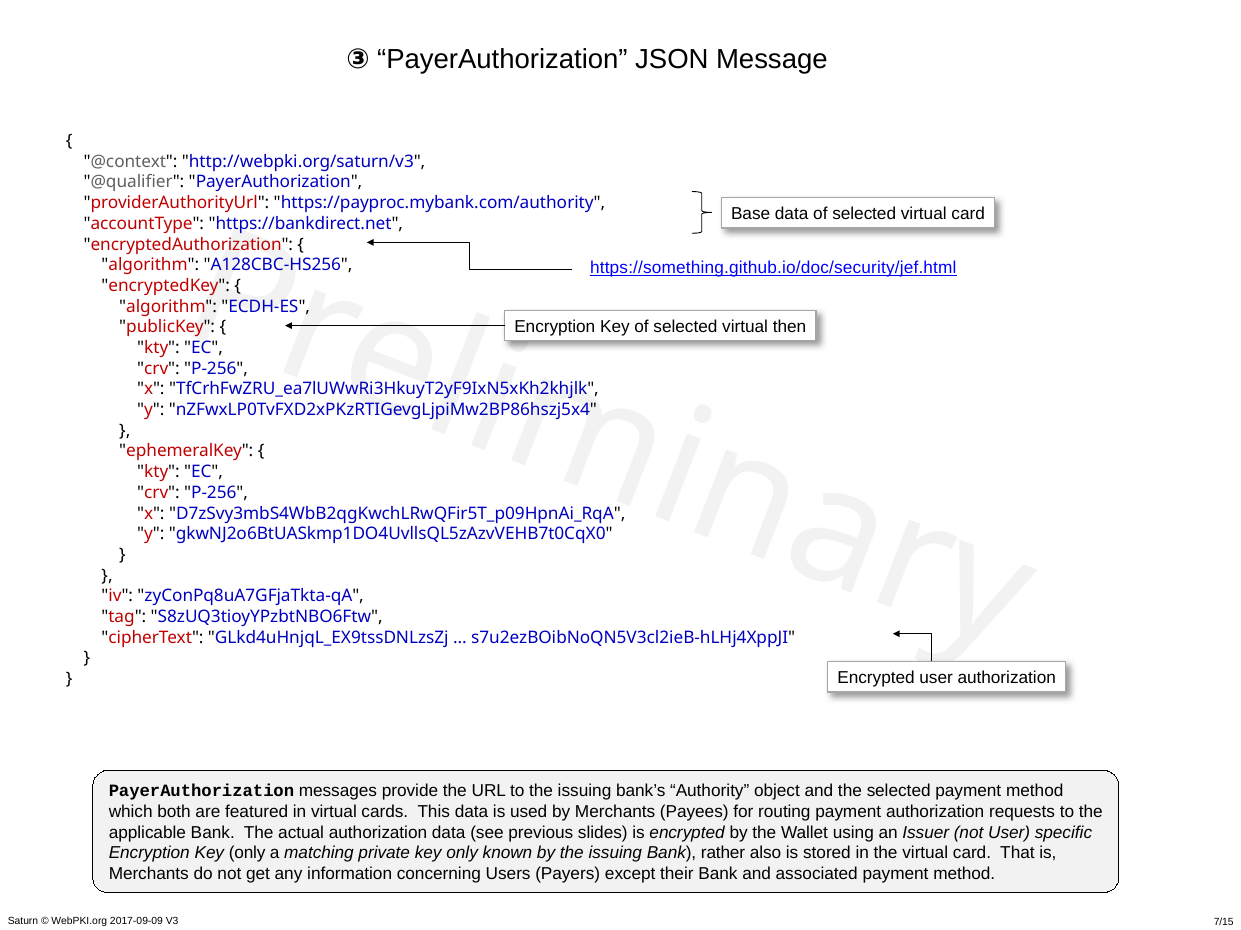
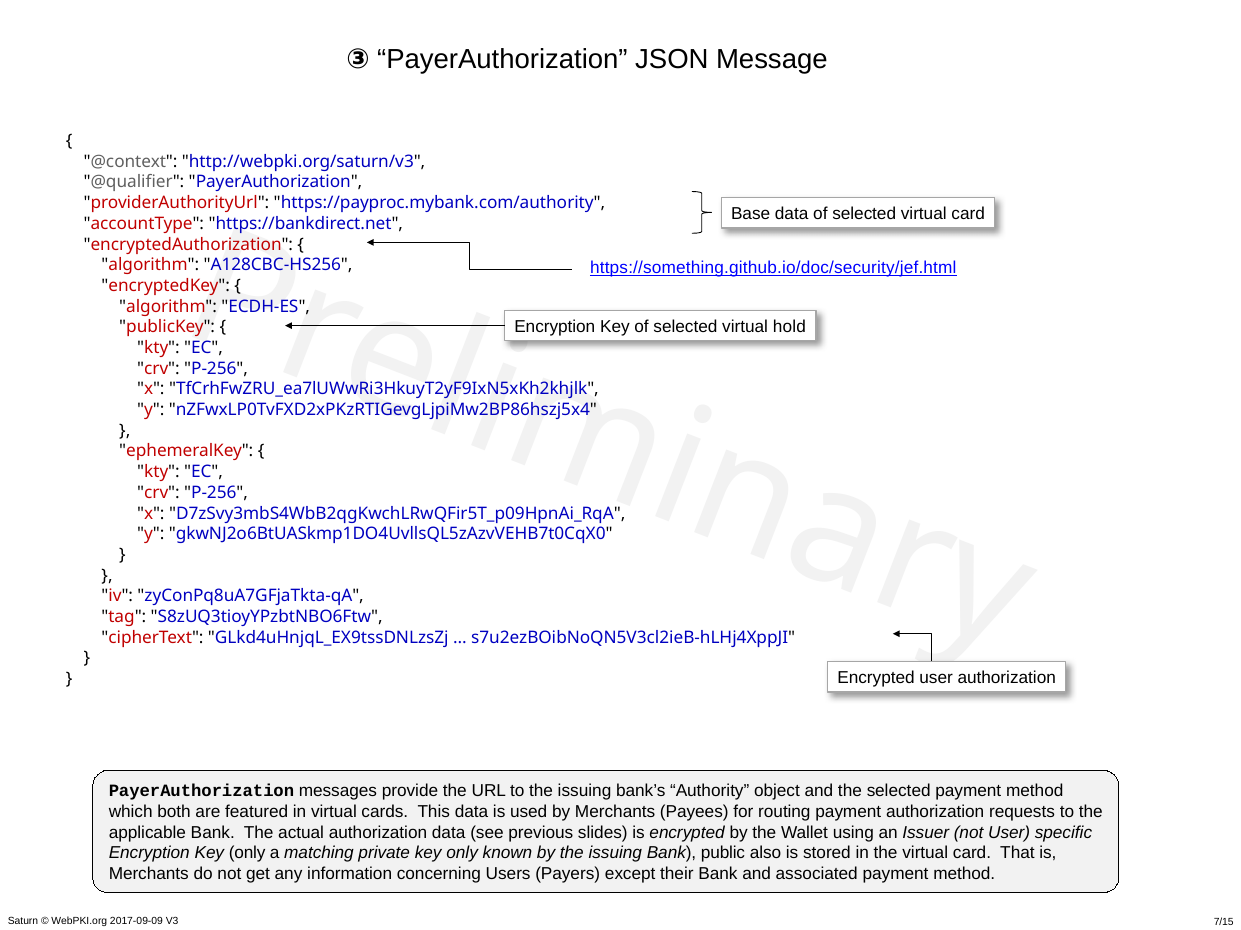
then: then -> hold
rather: rather -> public
